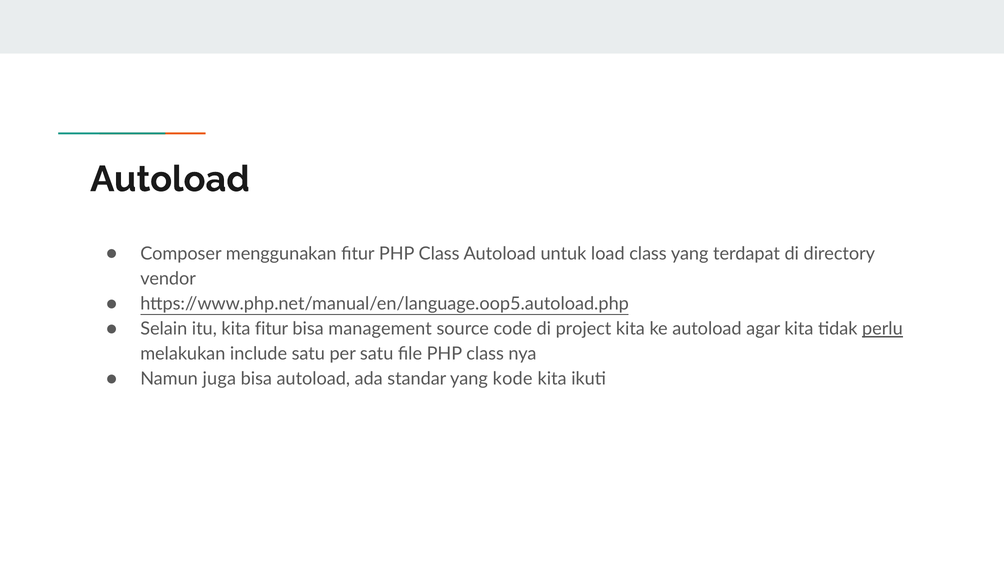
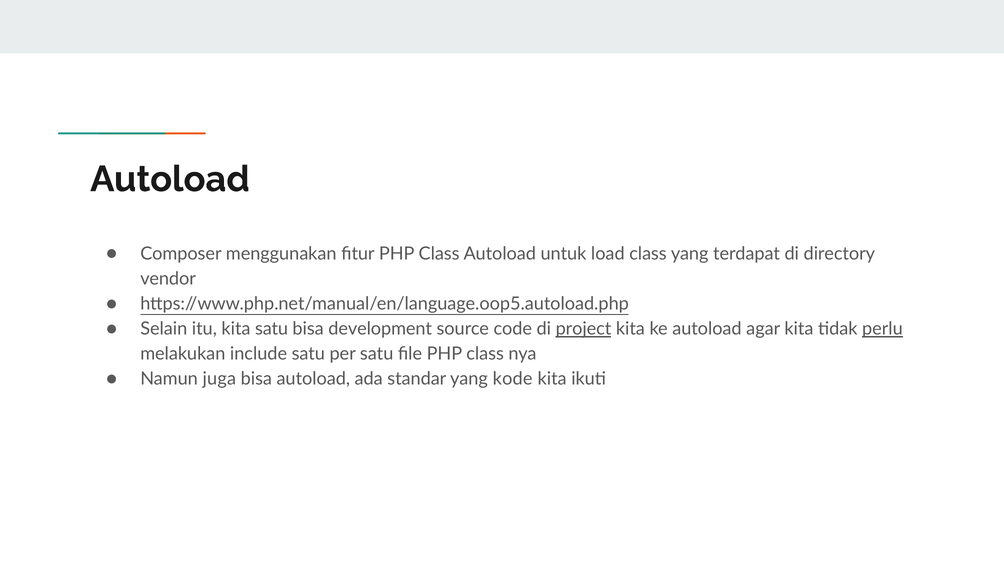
kita fitur: fitur -> satu
management: management -> development
project underline: none -> present
